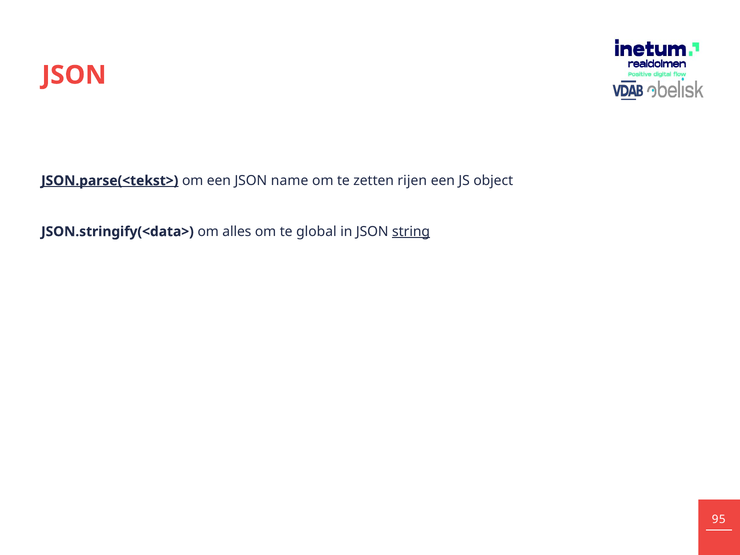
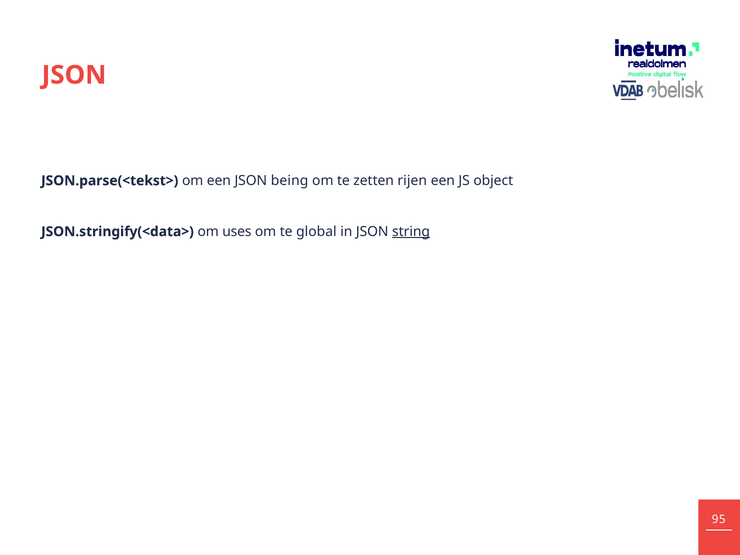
JSON.parse(<tekst> underline: present -> none
name: name -> being
alles: alles -> uses
